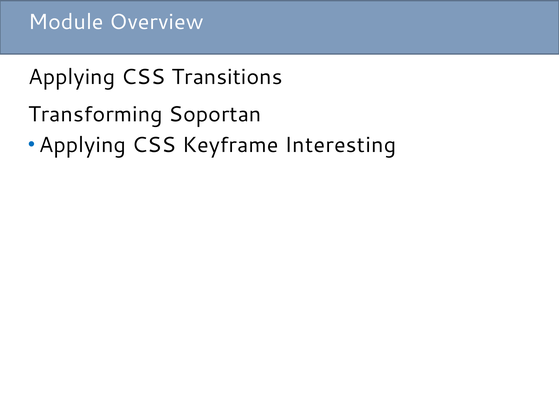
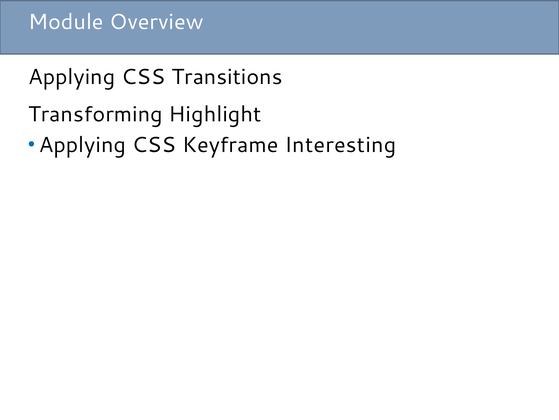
Soportan: Soportan -> Highlight
